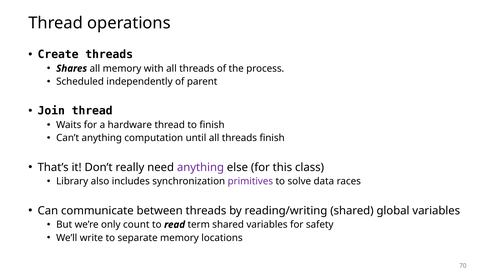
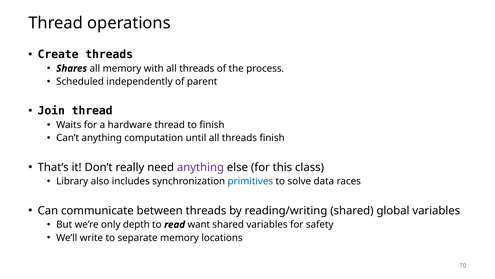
primitives colour: purple -> blue
count: count -> depth
term: term -> want
